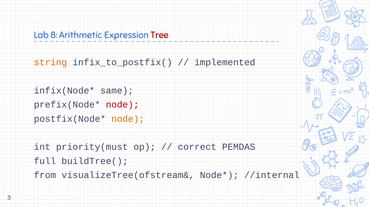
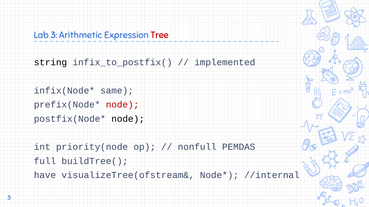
Lab 8: 8 -> 3
string colour: orange -> black
node at (128, 119) colour: orange -> black
priority(must: priority(must -> priority(node
correct: correct -> nonfull
from: from -> have
